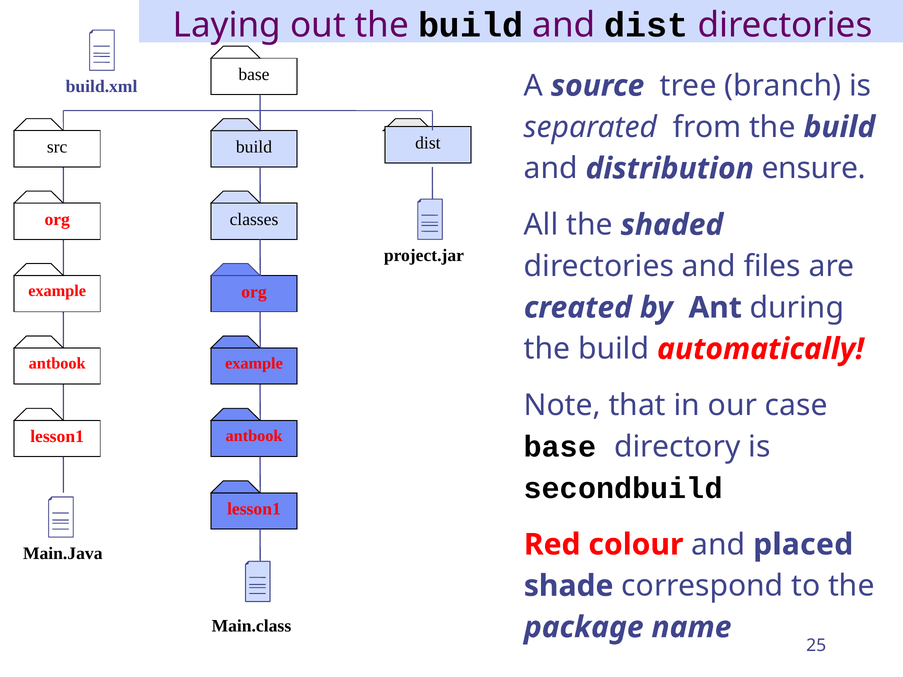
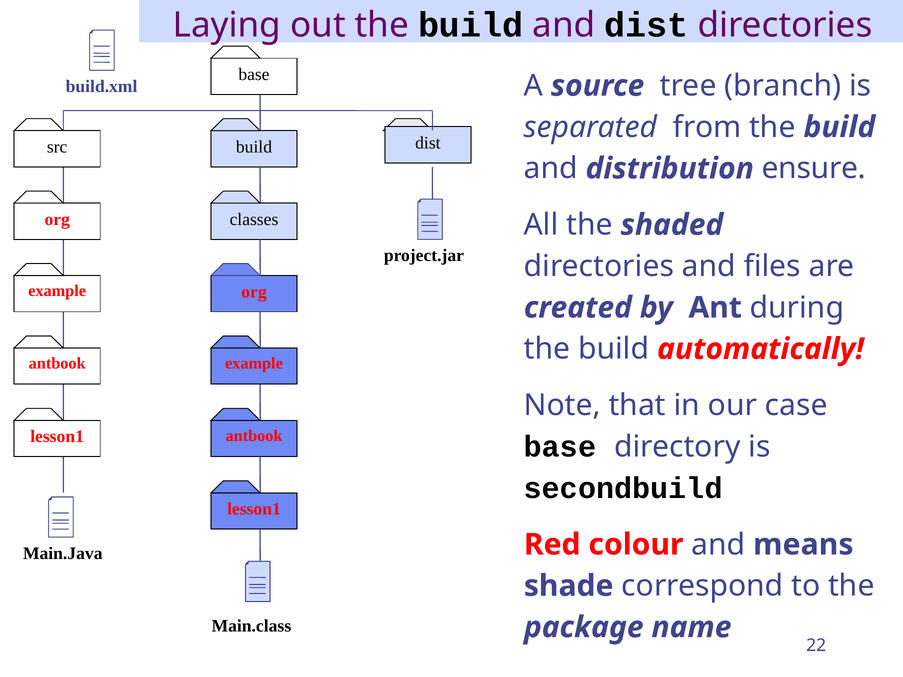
placed: placed -> means
25: 25 -> 22
